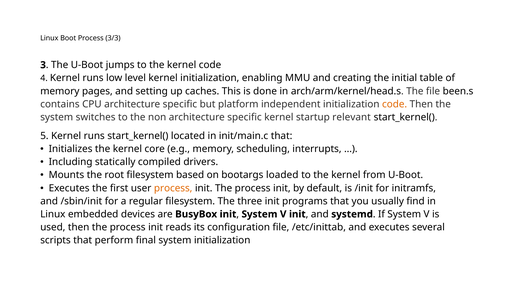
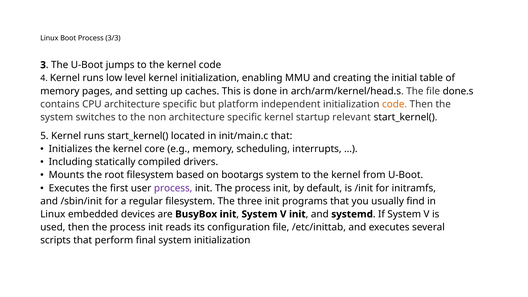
been.s: been.s -> done.s
bootargs loaded: loaded -> system
process at (173, 188) colour: orange -> purple
